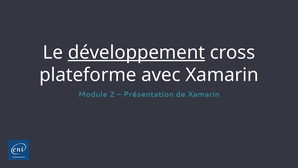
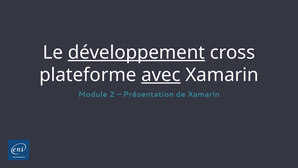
avec underline: none -> present
